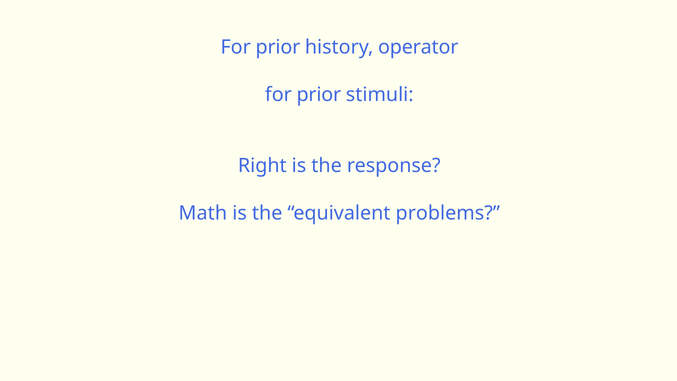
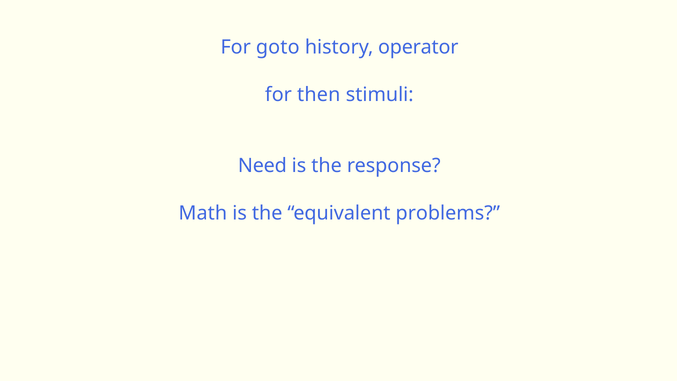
prior at (278, 47): prior -> goto
prior at (319, 95): prior -> then
Right: Right -> Need
